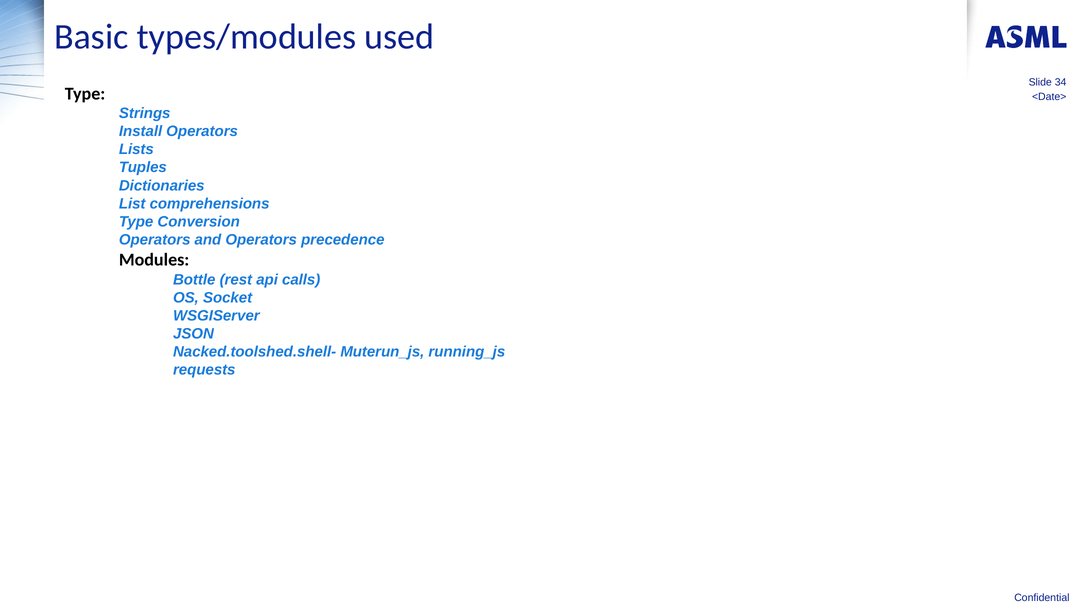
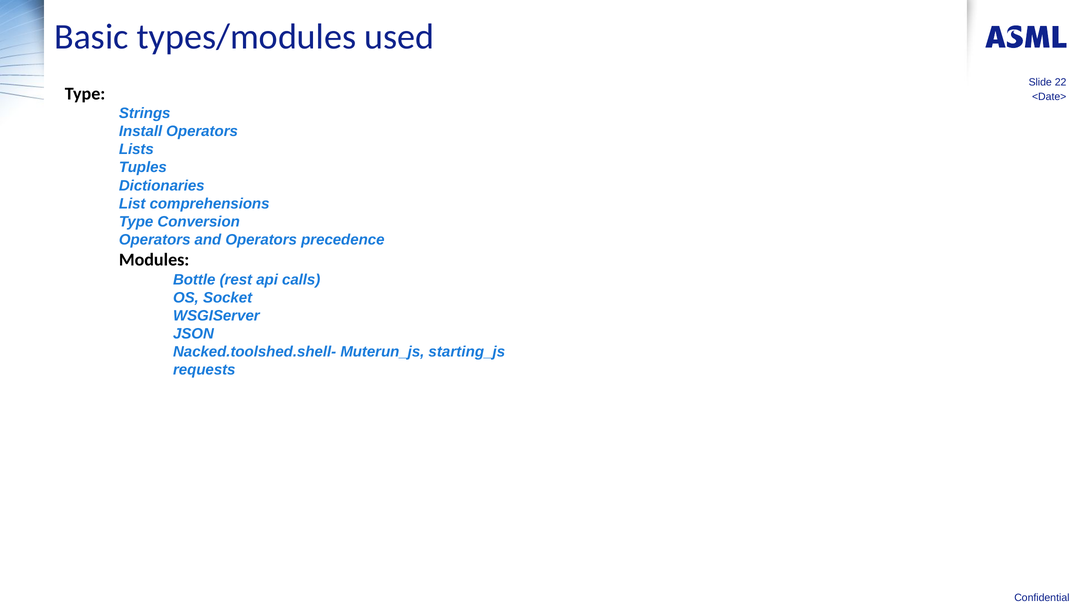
34: 34 -> 22
running_js: running_js -> starting_js
